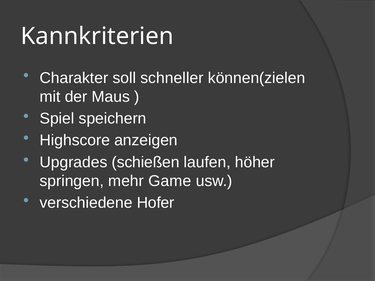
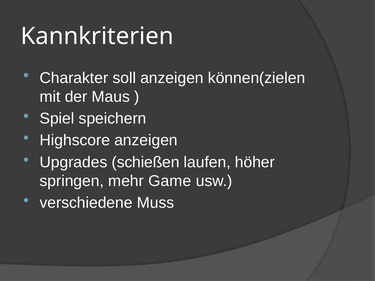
soll schneller: schneller -> anzeigen
Hofer: Hofer -> Muss
